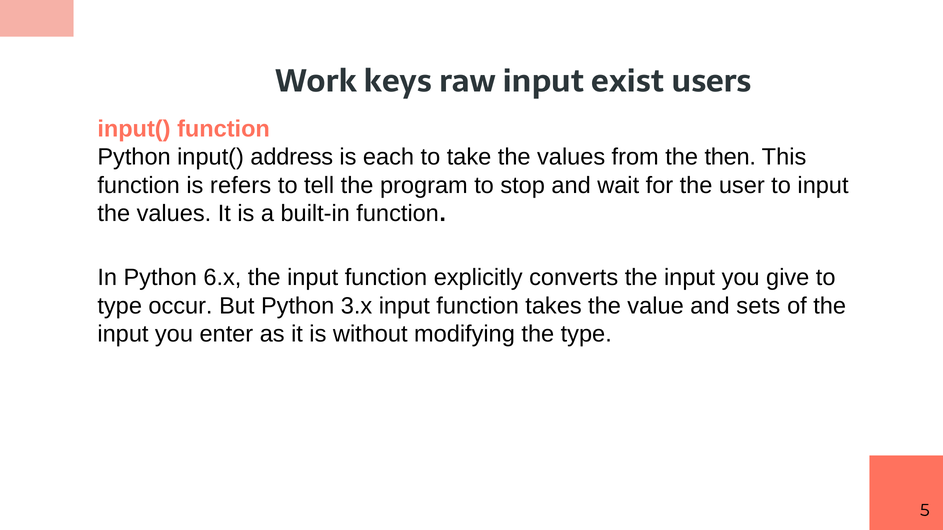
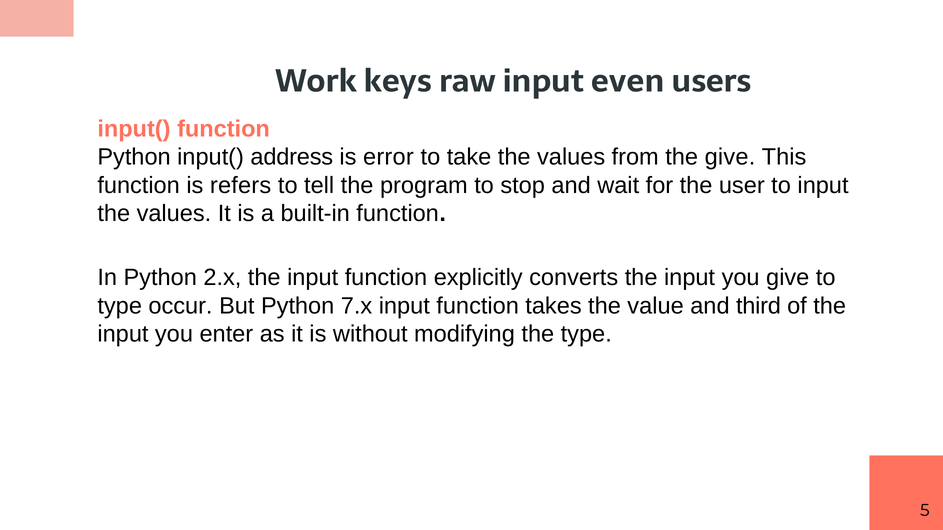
exist: exist -> even
each: each -> error
the then: then -> give
6.x: 6.x -> 2.x
3.x: 3.x -> 7.x
sets: sets -> third
